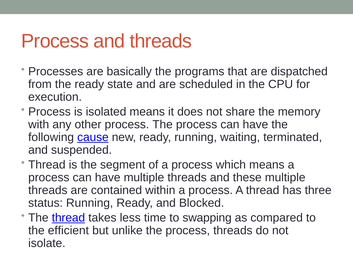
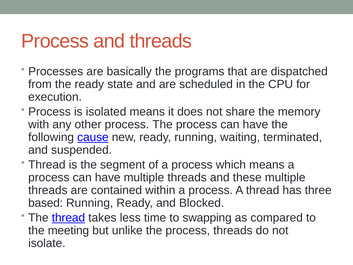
status: status -> based
efficient: efficient -> meeting
